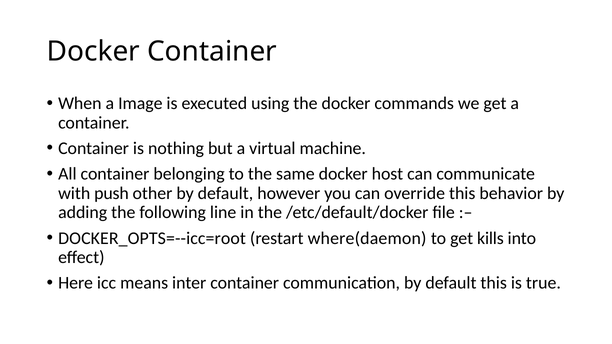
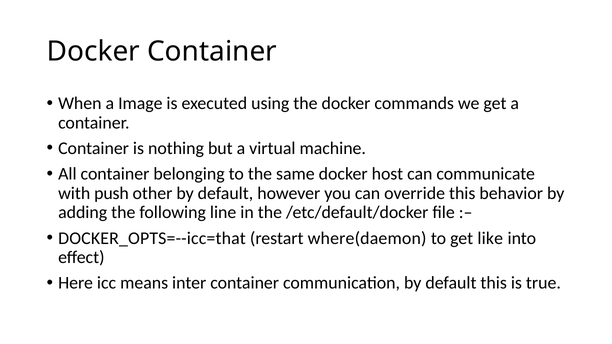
DOCKER_OPTS=--icc=root: DOCKER_OPTS=--icc=root -> DOCKER_OPTS=--icc=that
kills: kills -> like
